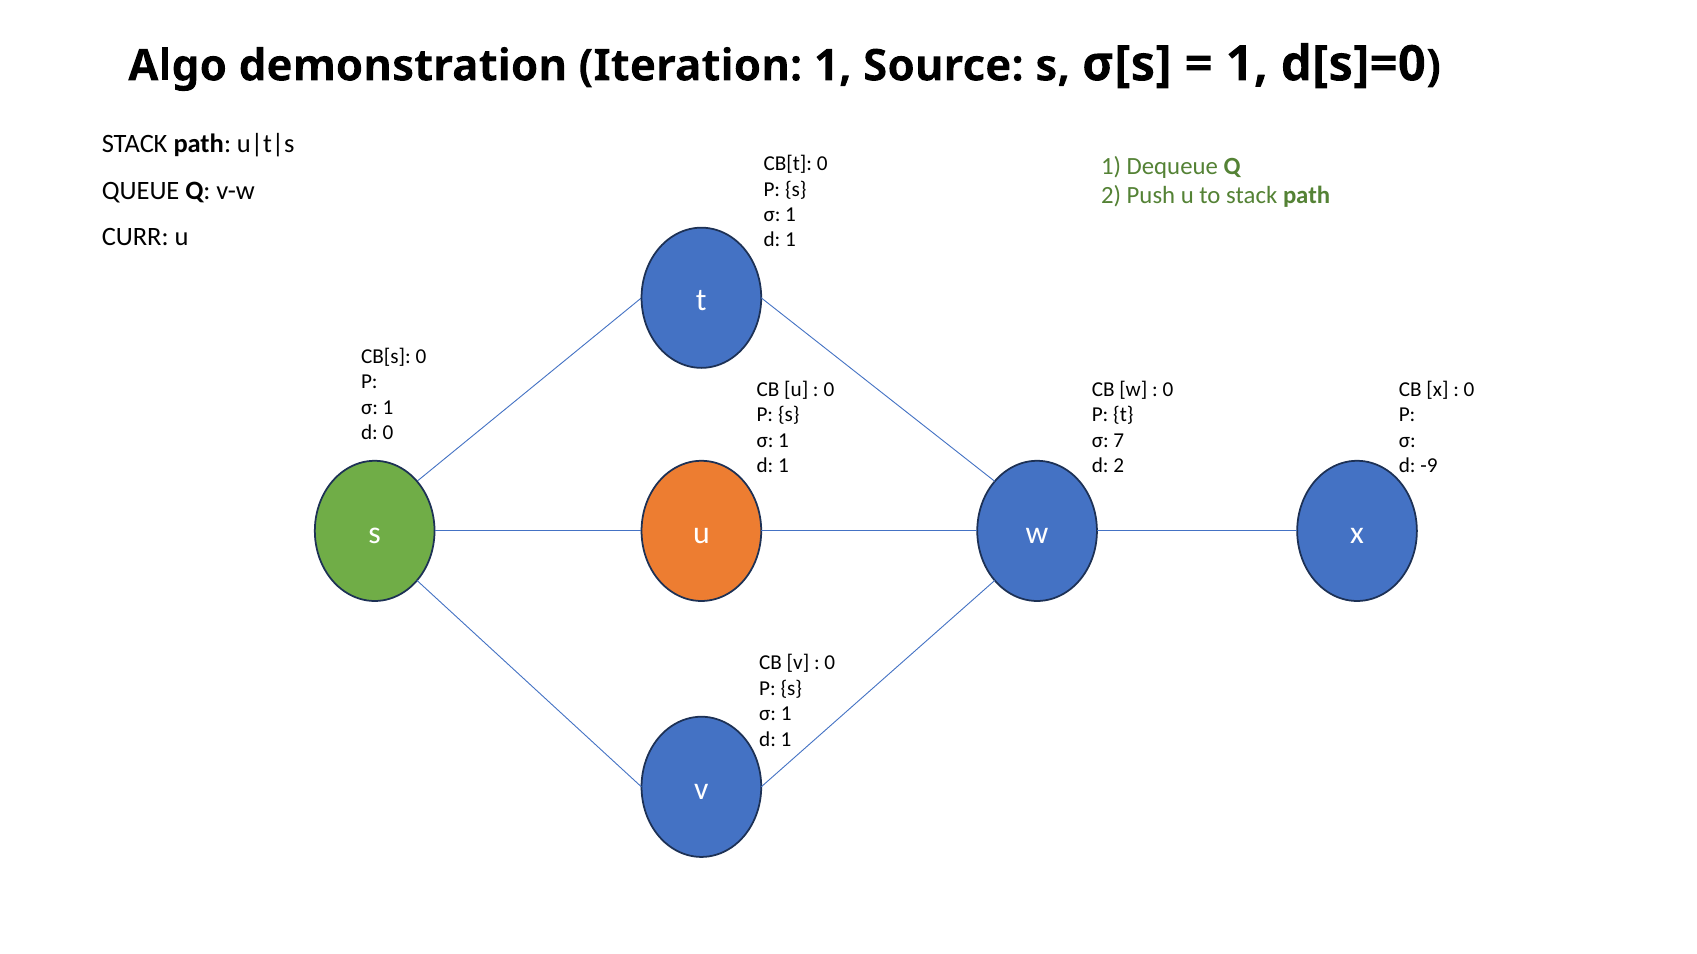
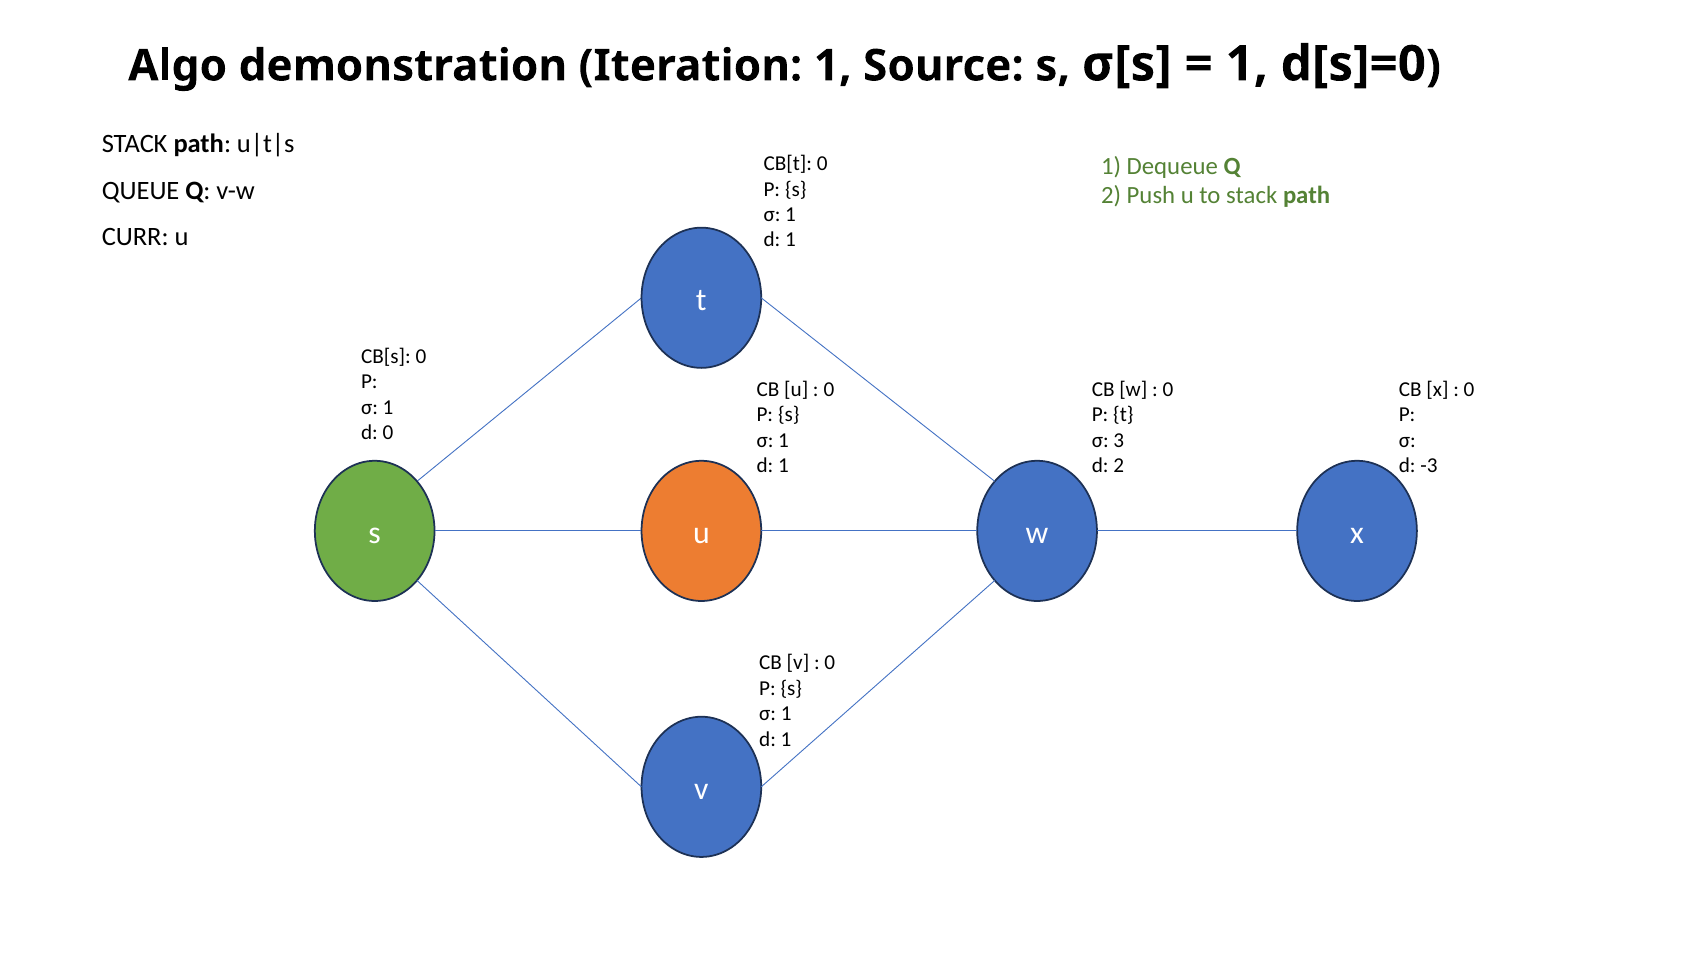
7: 7 -> 3
-9: -9 -> -3
